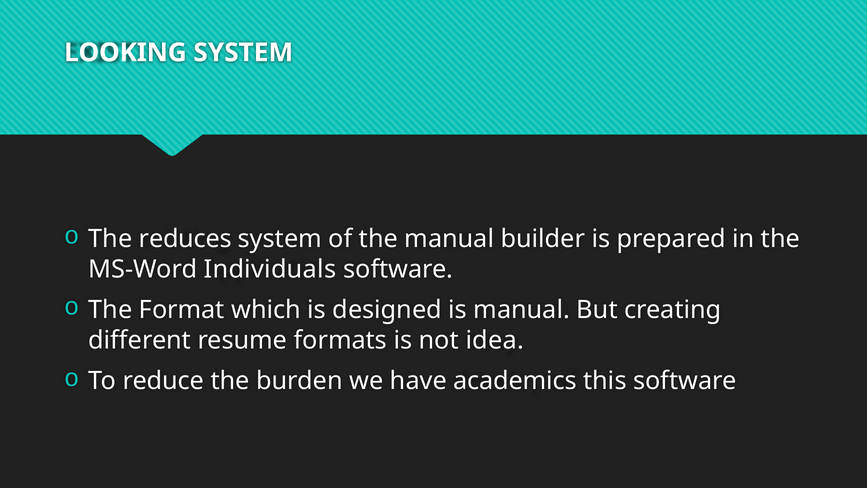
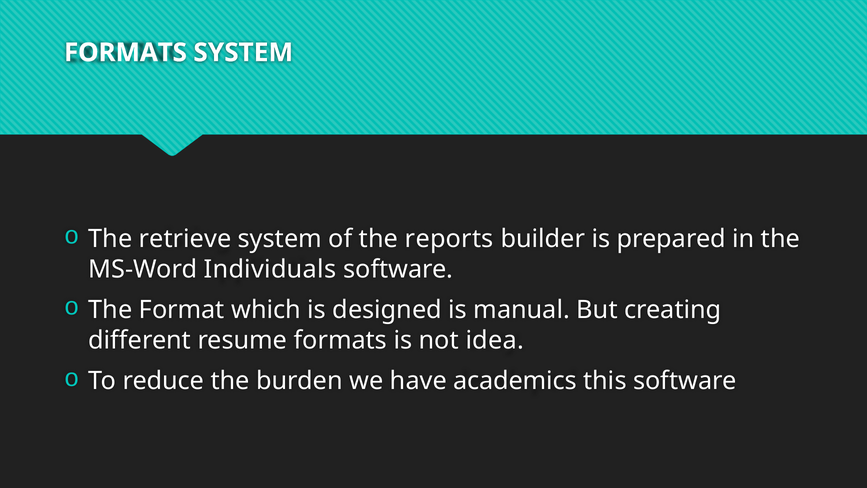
LOOKING at (125, 53): LOOKING -> FORMATS
reduces: reduces -> retrieve
the manual: manual -> reports
